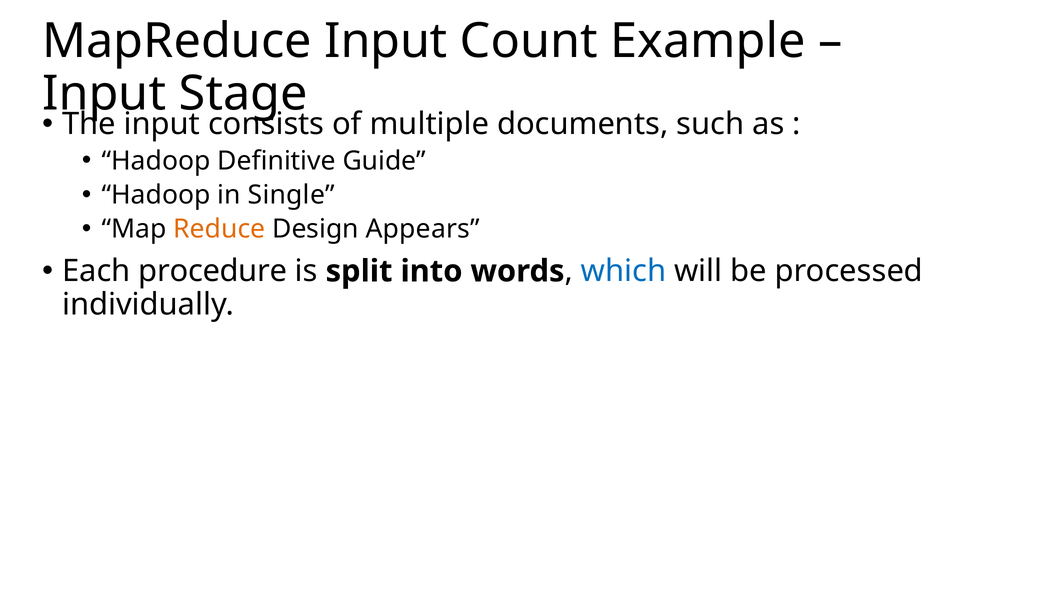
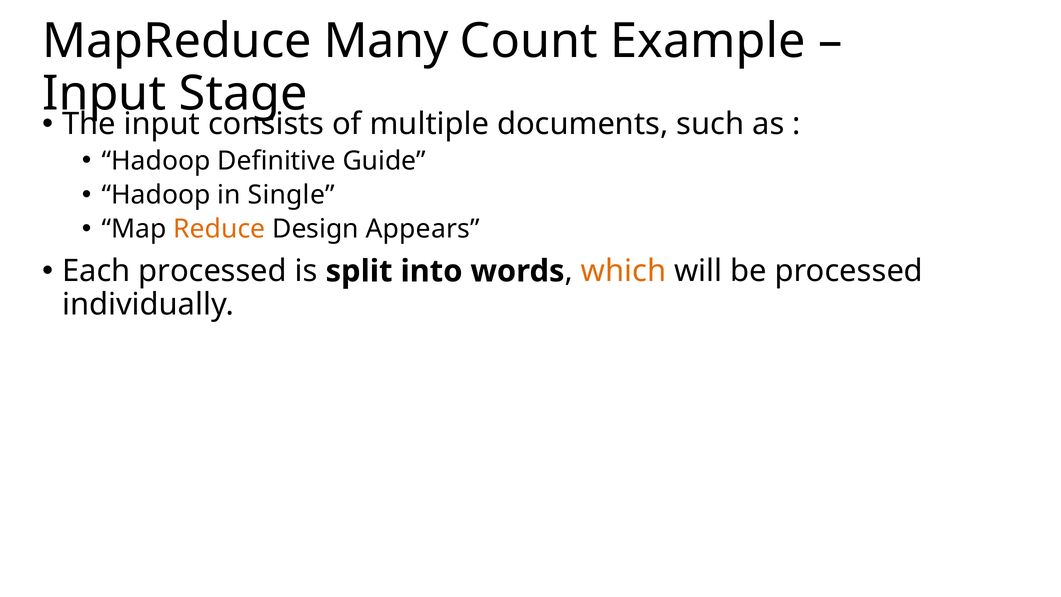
MapReduce Input: Input -> Many
Each procedure: procedure -> processed
which colour: blue -> orange
